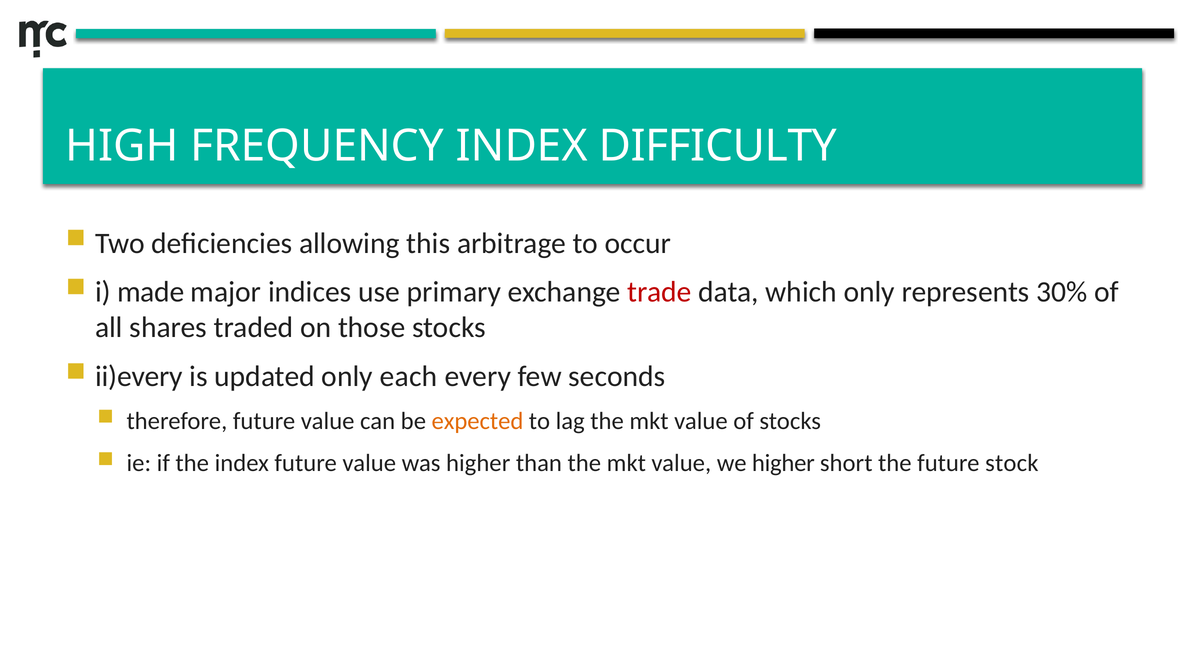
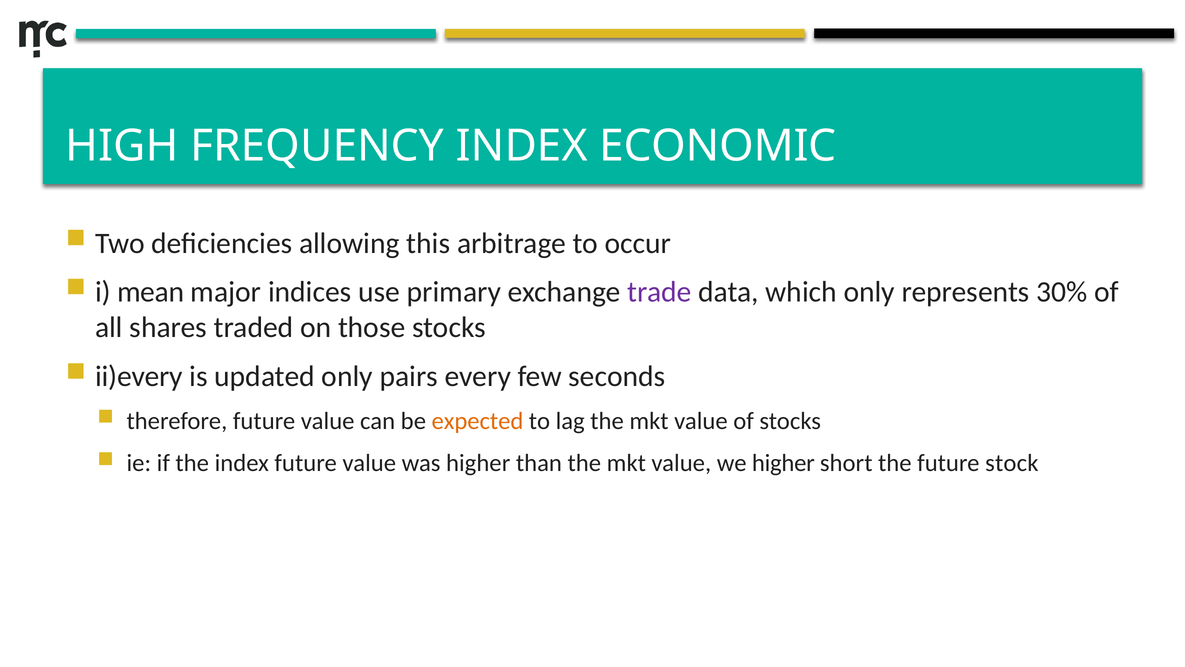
DIFFICULTY: DIFFICULTY -> ECONOMIC
made: made -> mean
trade colour: red -> purple
each: each -> pairs
